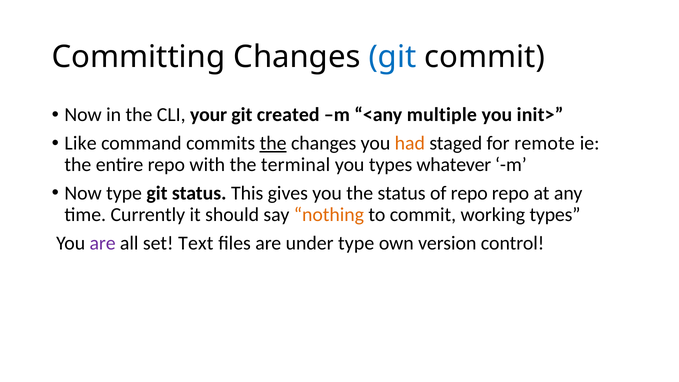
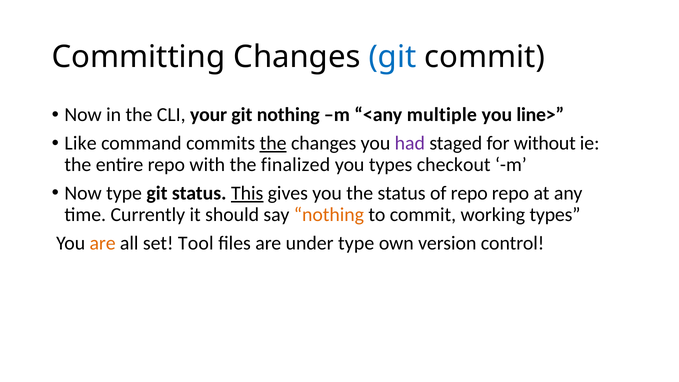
git created: created -> nothing
init>: init> -> line>
had colour: orange -> purple
remote: remote -> without
terminal: terminal -> finalized
whatever: whatever -> checkout
This underline: none -> present
are at (103, 243) colour: purple -> orange
Text: Text -> Tool
